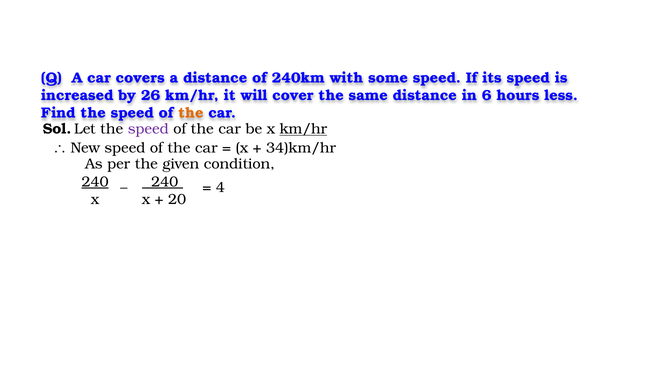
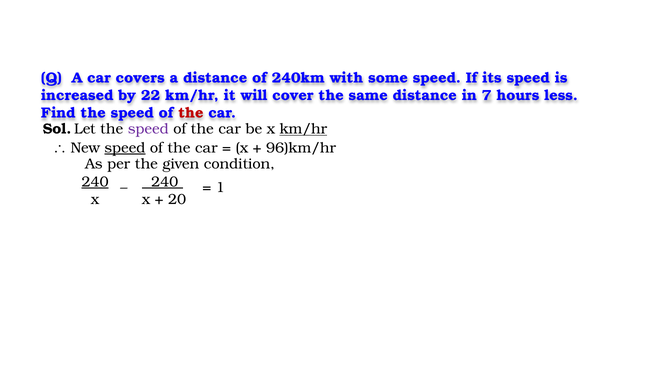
26: 26 -> 22
6: 6 -> 7
the at (191, 113) colour: orange -> red
speed at (125, 148) underline: none -> present
34)km/hr: 34)km/hr -> 96)km/hr
4: 4 -> 1
